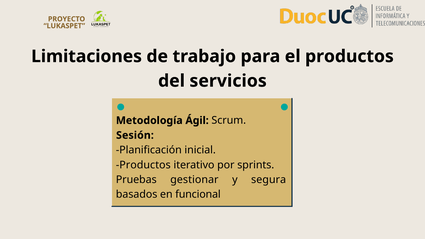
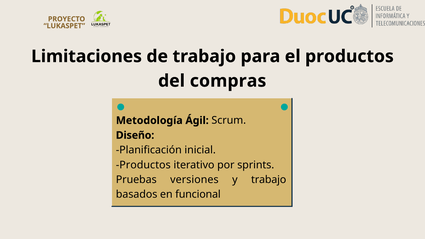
servicios: servicios -> compras
Sesión: Sesión -> Diseño
gestionar: gestionar -> versiones
y segura: segura -> trabajo
